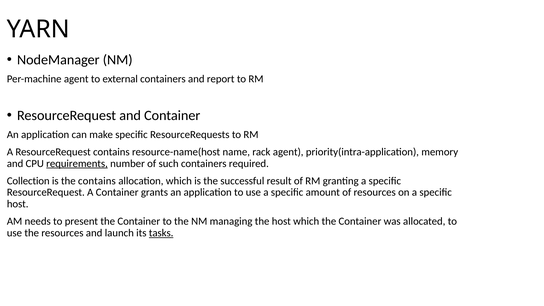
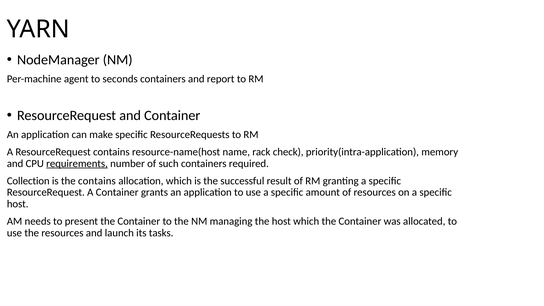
external: external -> seconds
rack agent: agent -> check
tasks underline: present -> none
